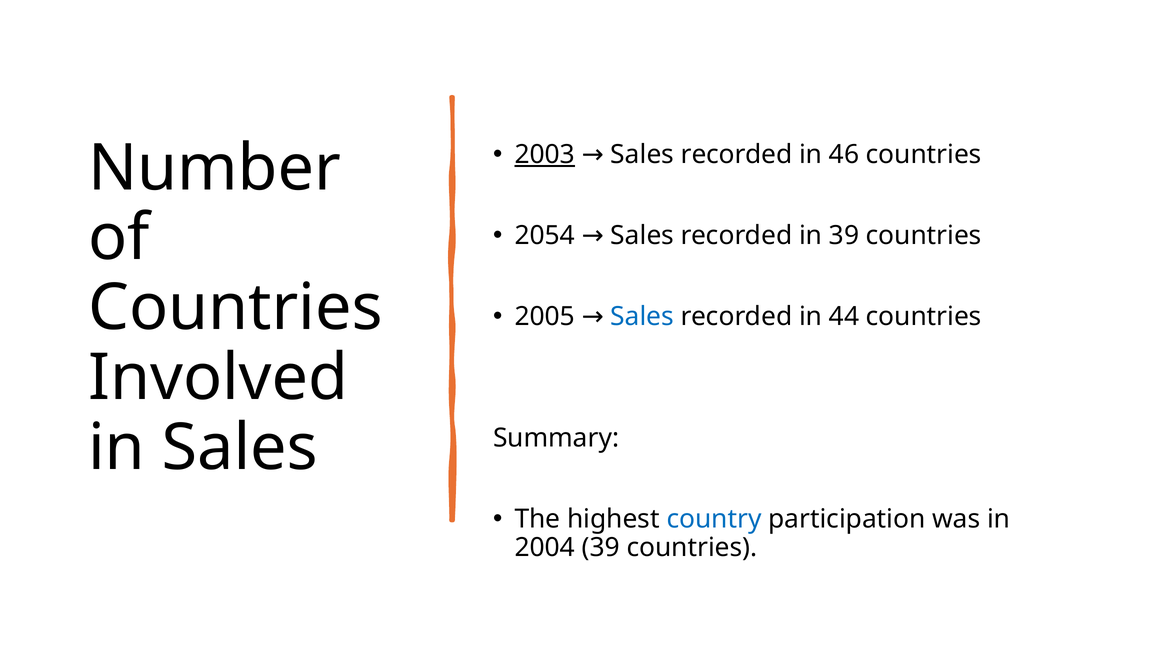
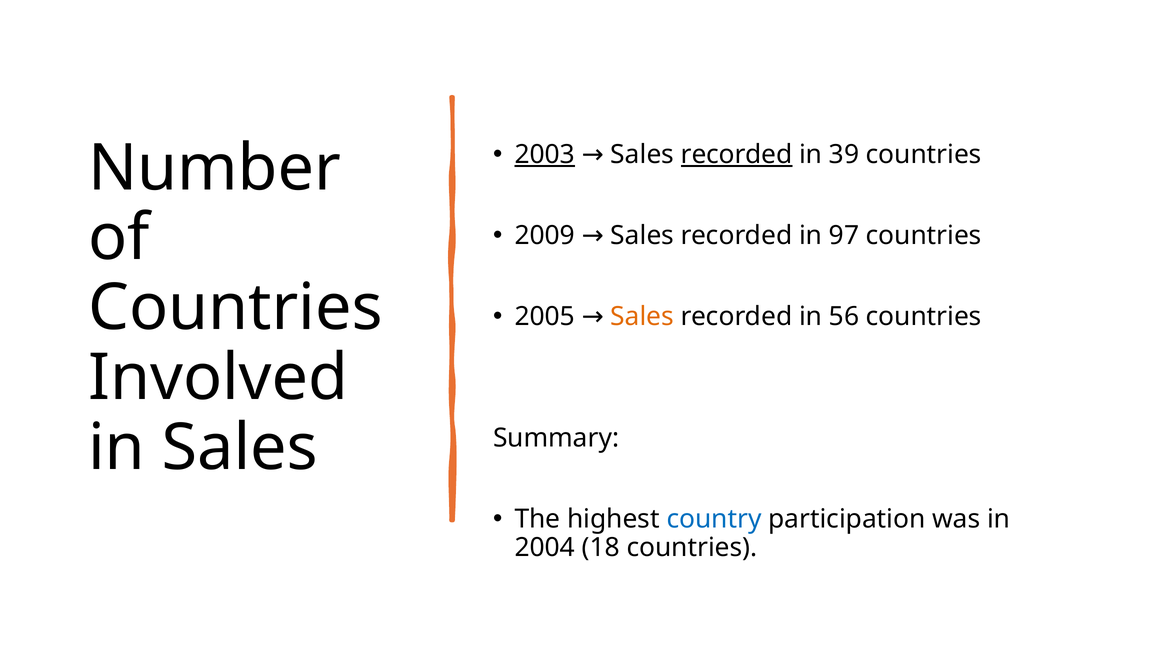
recorded at (737, 155) underline: none -> present
46: 46 -> 39
2054: 2054 -> 2009
in 39: 39 -> 97
Sales at (642, 317) colour: blue -> orange
44: 44 -> 56
2004 39: 39 -> 18
